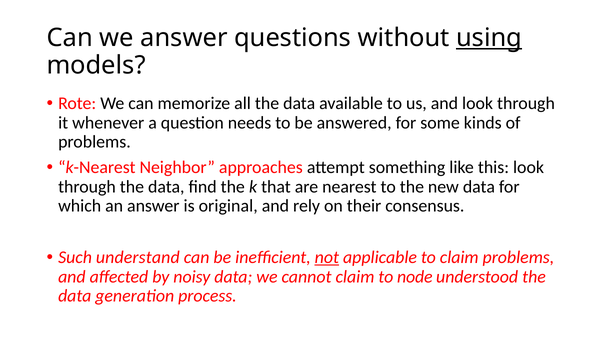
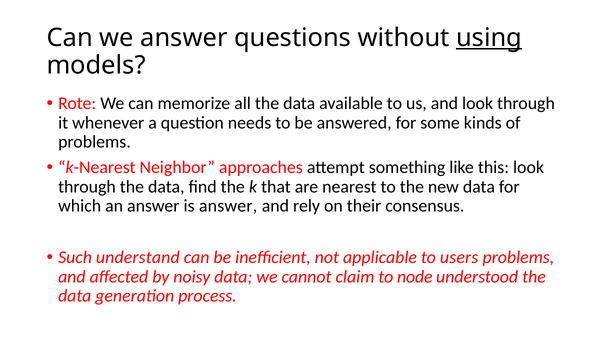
is original: original -> answer
not underline: present -> none
to claim: claim -> users
